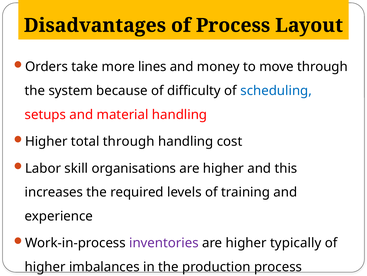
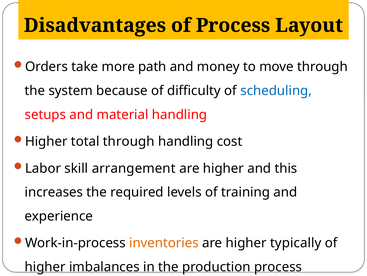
lines: lines -> path
organisations: organisations -> arrangement
inventories colour: purple -> orange
